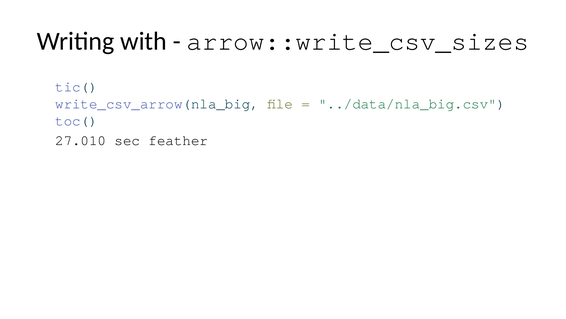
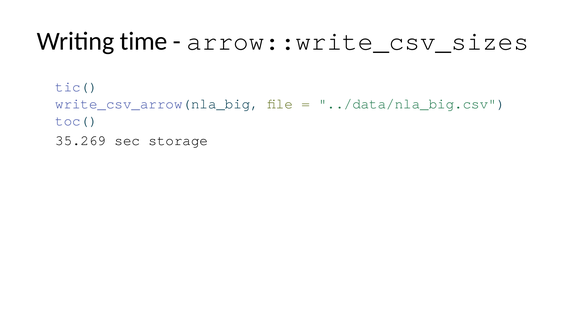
with: with -> time
27.010: 27.010 -> 35.269
feather: feather -> storage
